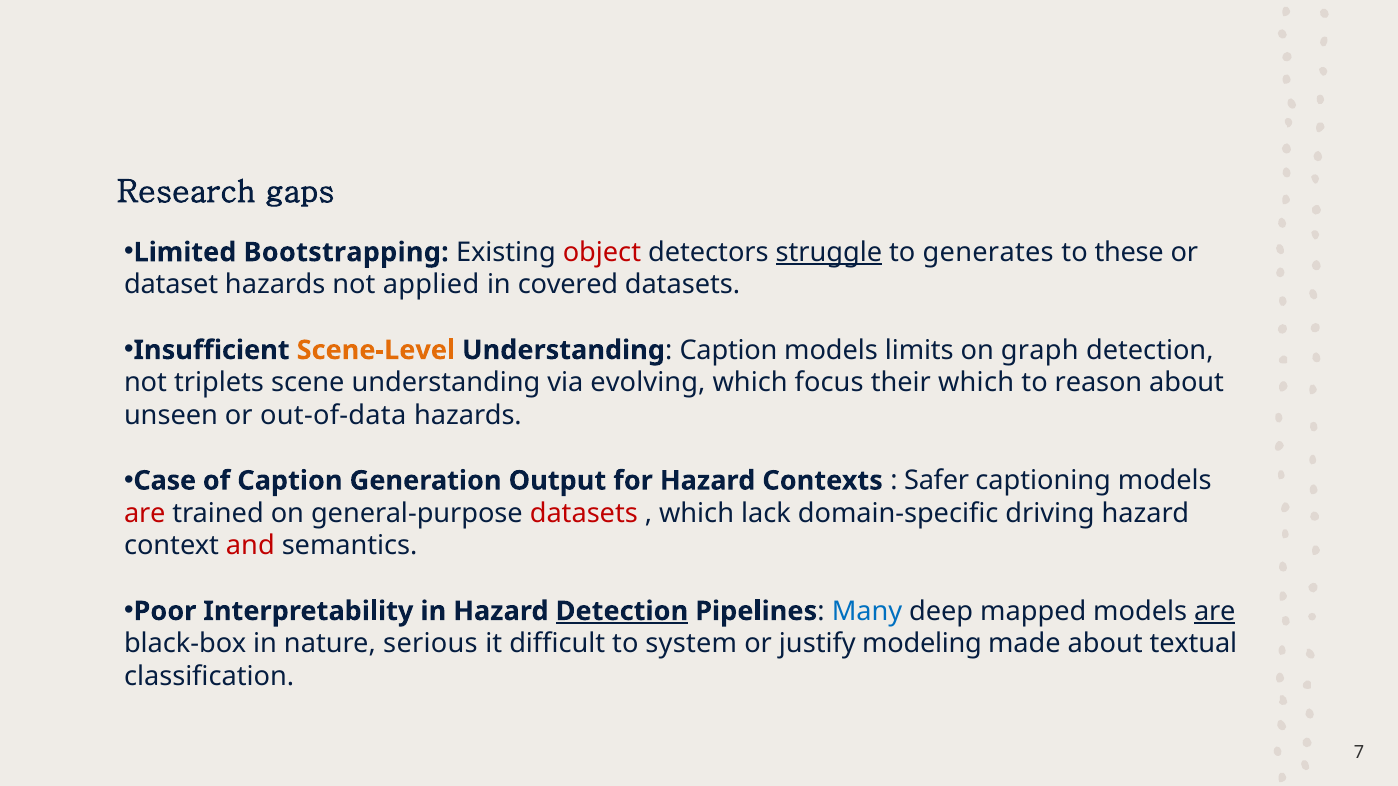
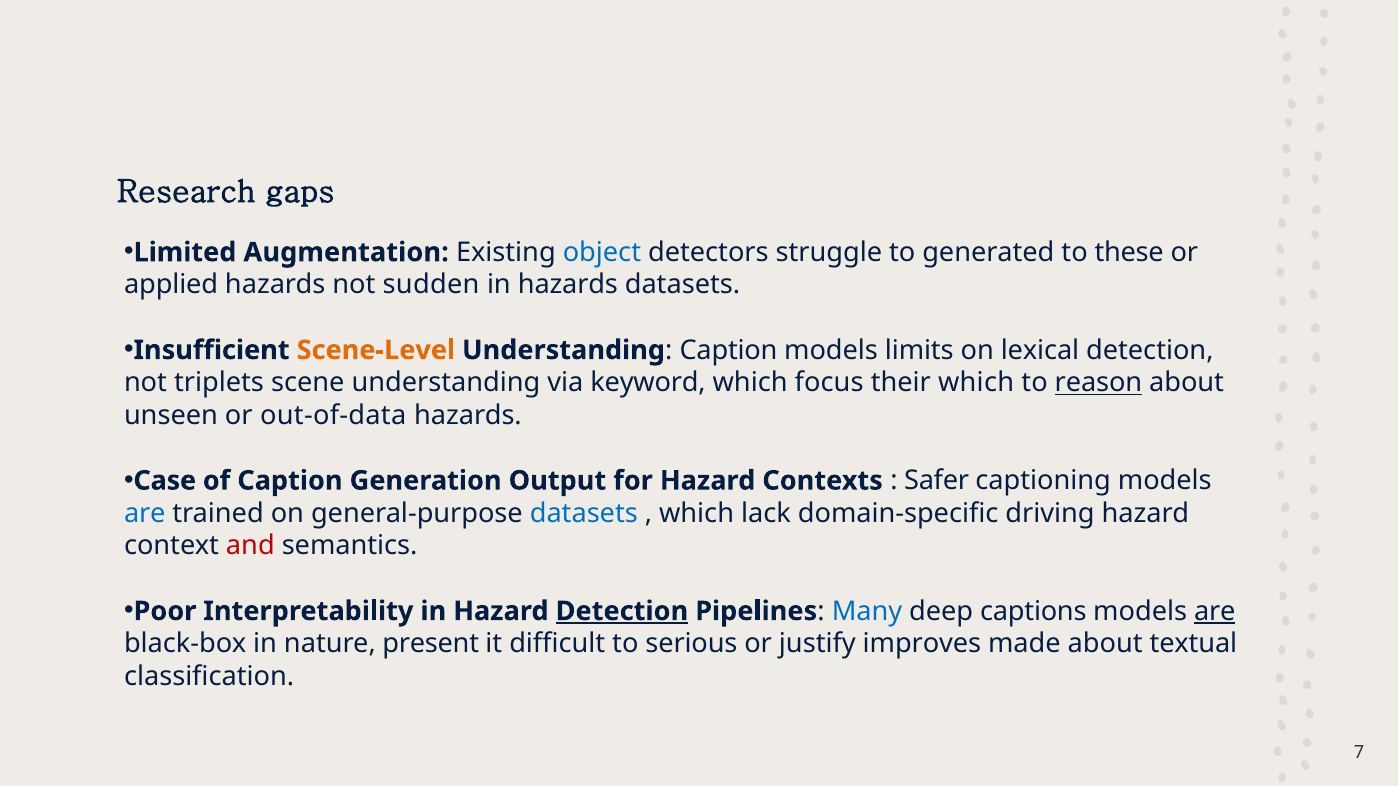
Bootstrapping: Bootstrapping -> Augmentation
object colour: red -> blue
struggle underline: present -> none
generates: generates -> generated
dataset: dataset -> applied
applied: applied -> sudden
in covered: covered -> hazards
graph: graph -> lexical
evolving: evolving -> keyword
reason underline: none -> present
are at (145, 514) colour: red -> blue
datasets at (584, 514) colour: red -> blue
mapped: mapped -> captions
serious: serious -> present
system: system -> serious
modeling: modeling -> improves
